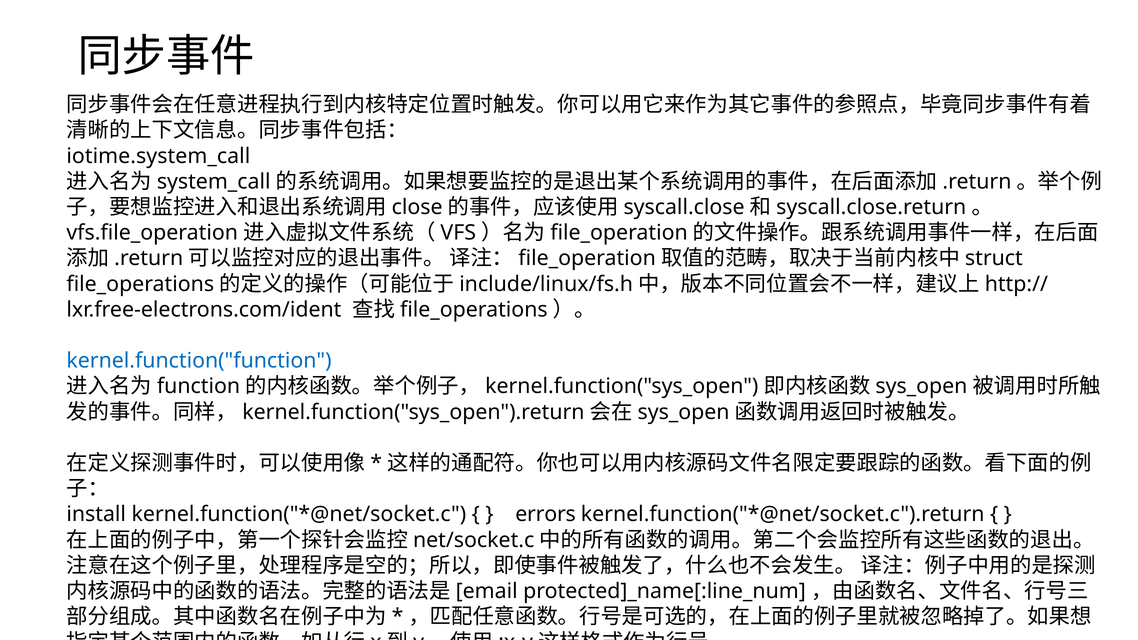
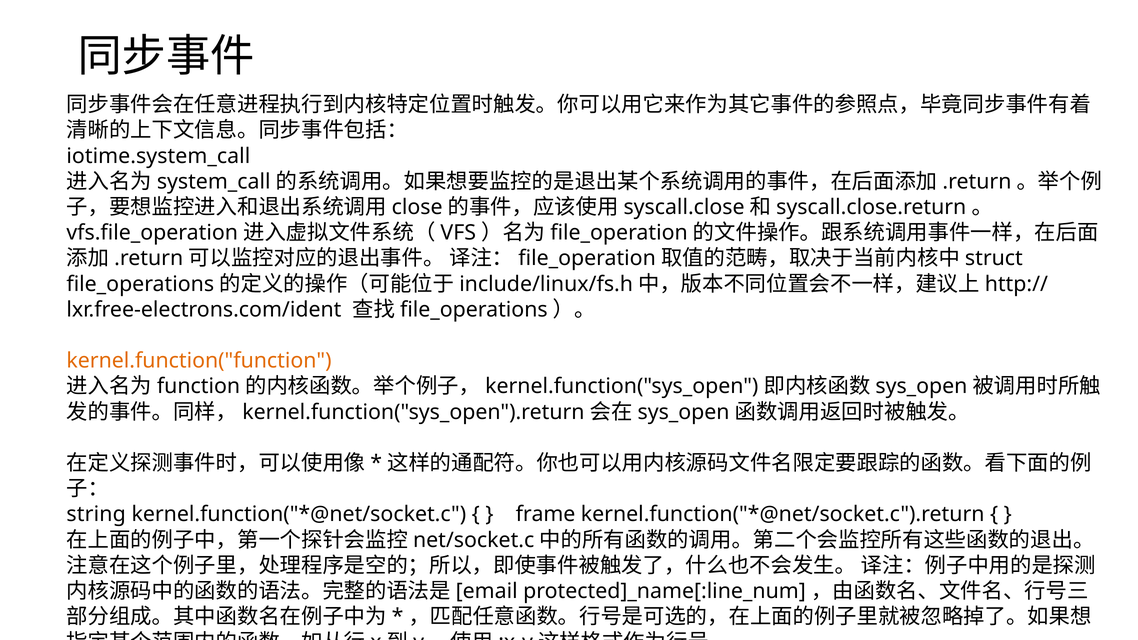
kernel.function("function colour: blue -> orange
install: install -> string
errors: errors -> frame
